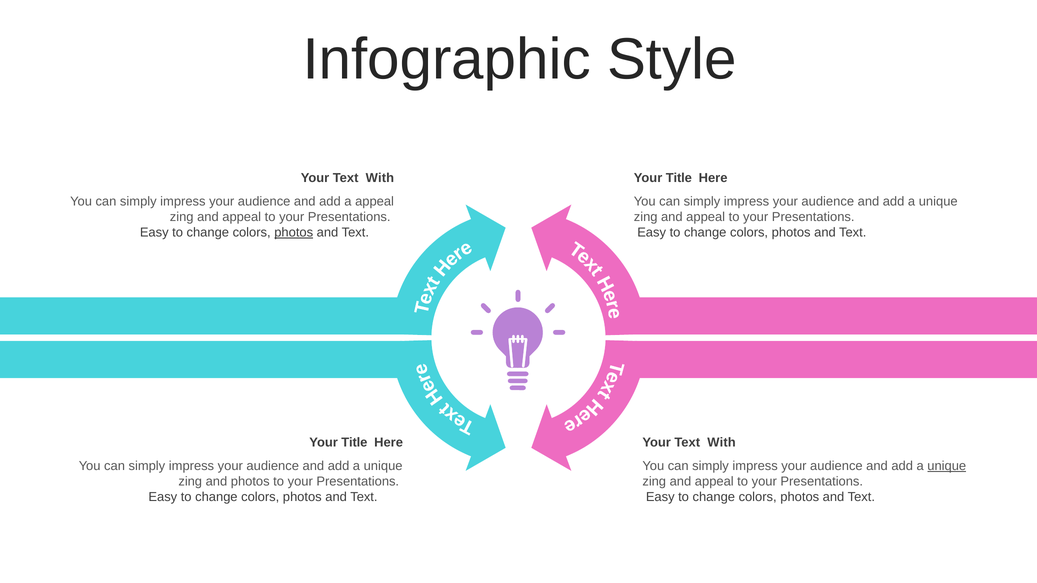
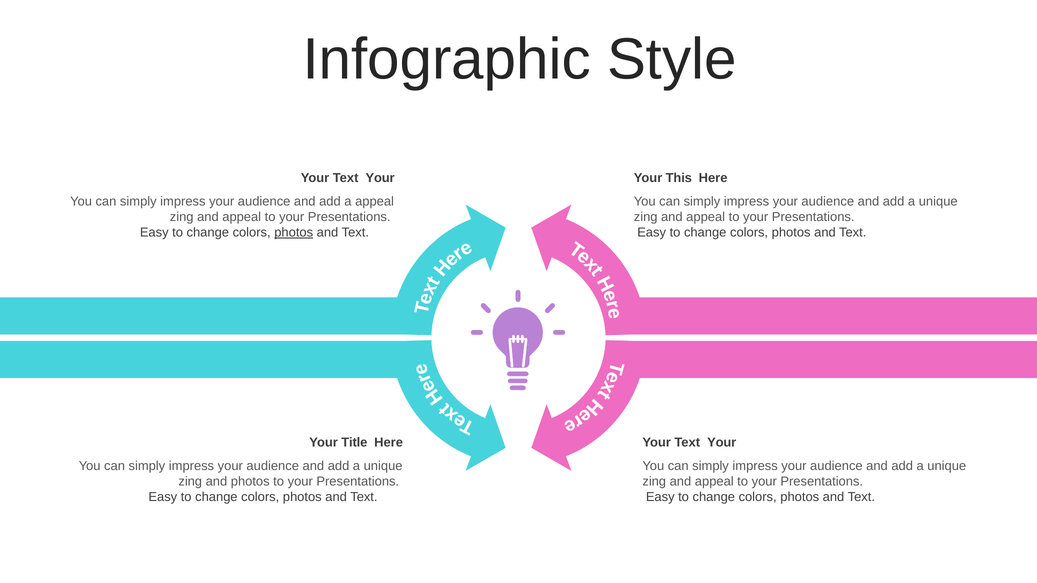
With at (380, 178): With -> Your
Title at (679, 178): Title -> This
With at (722, 443): With -> Your
unique at (947, 466) underline: present -> none
